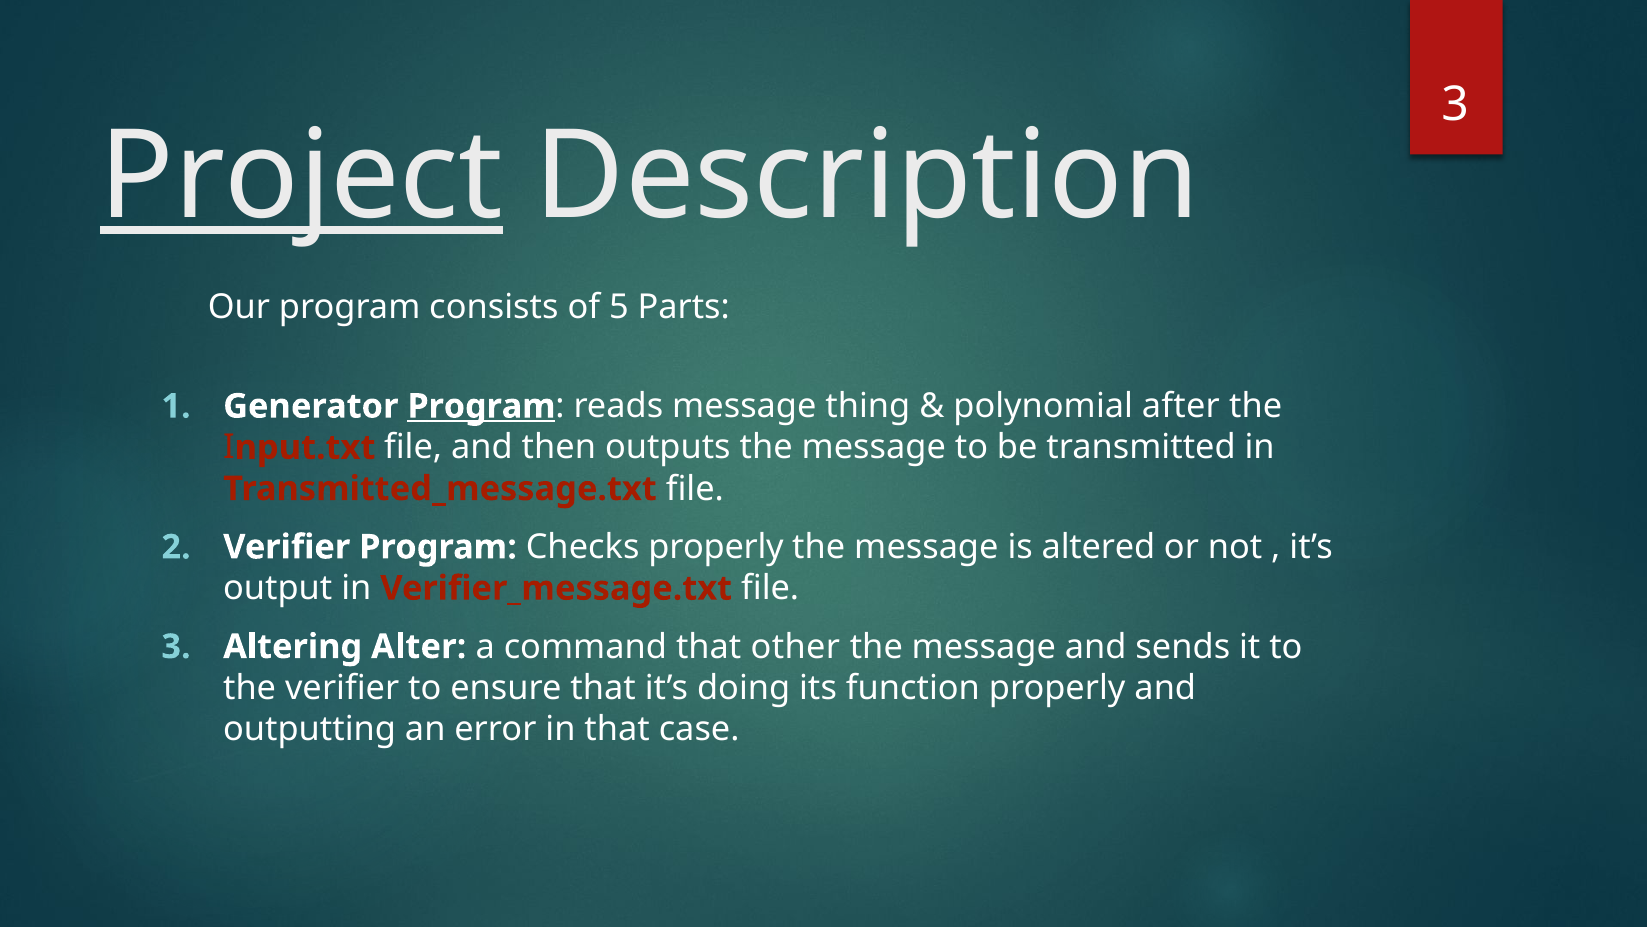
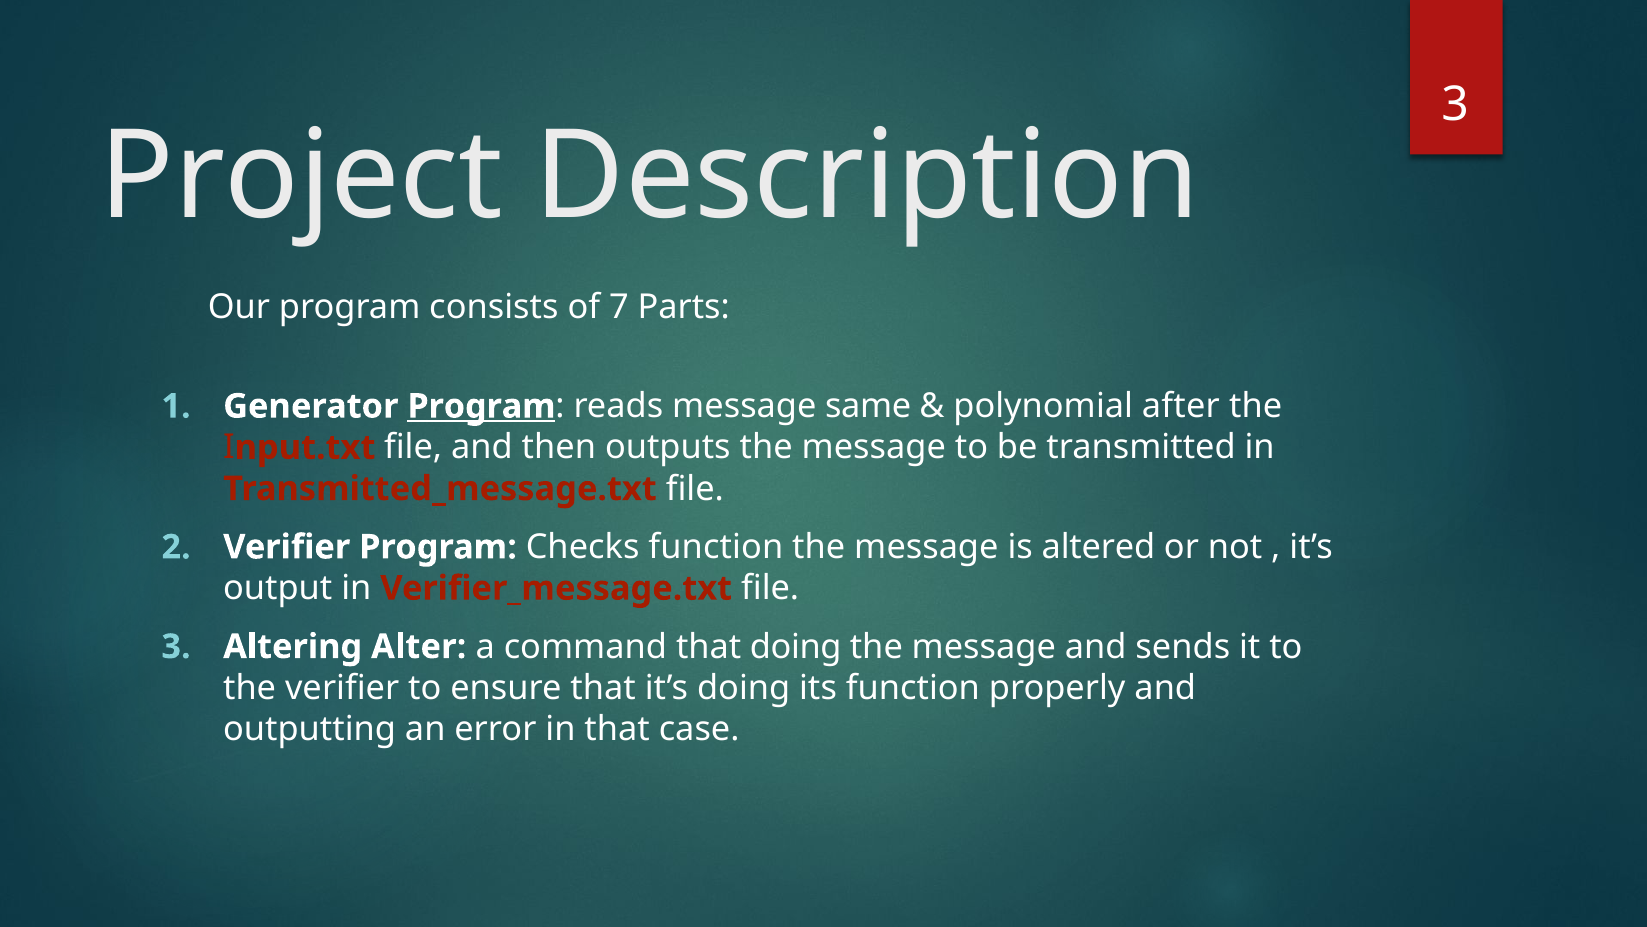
Project underline: present -> none
5: 5 -> 7
thing: thing -> same
Checks properly: properly -> function
that other: other -> doing
